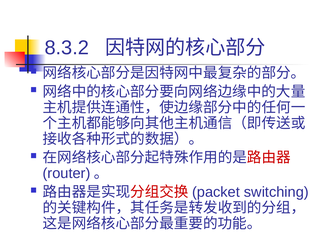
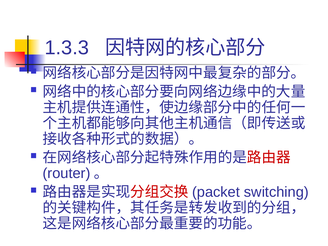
8.3.2: 8.3.2 -> 1.3.3
